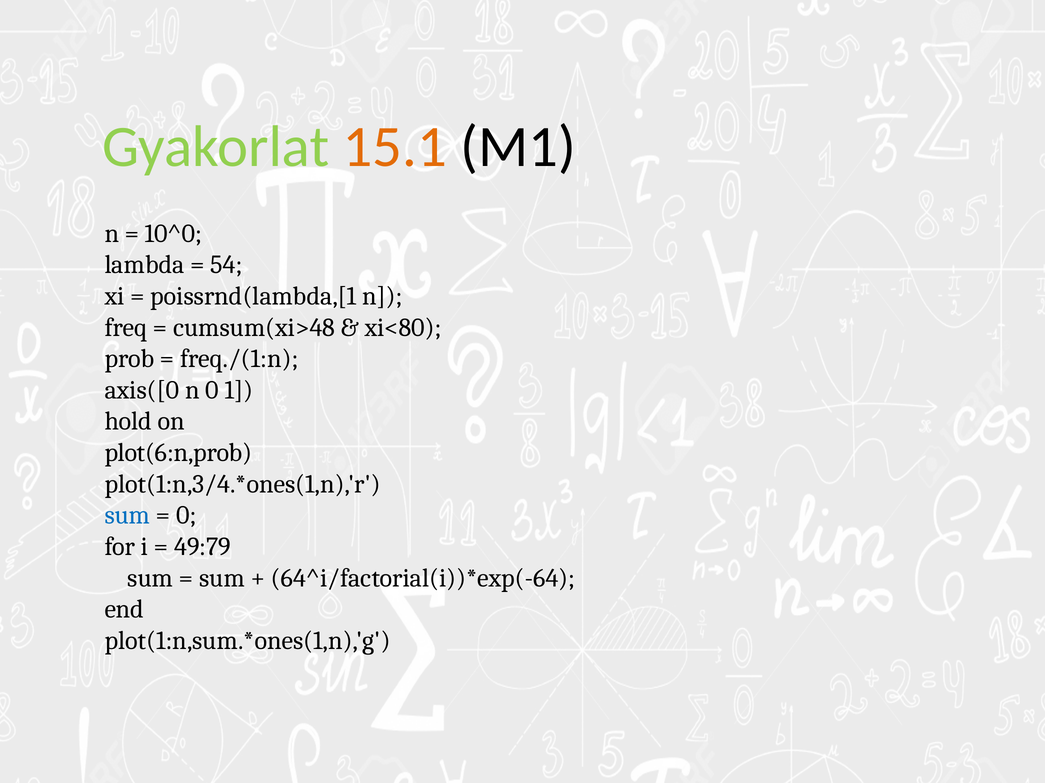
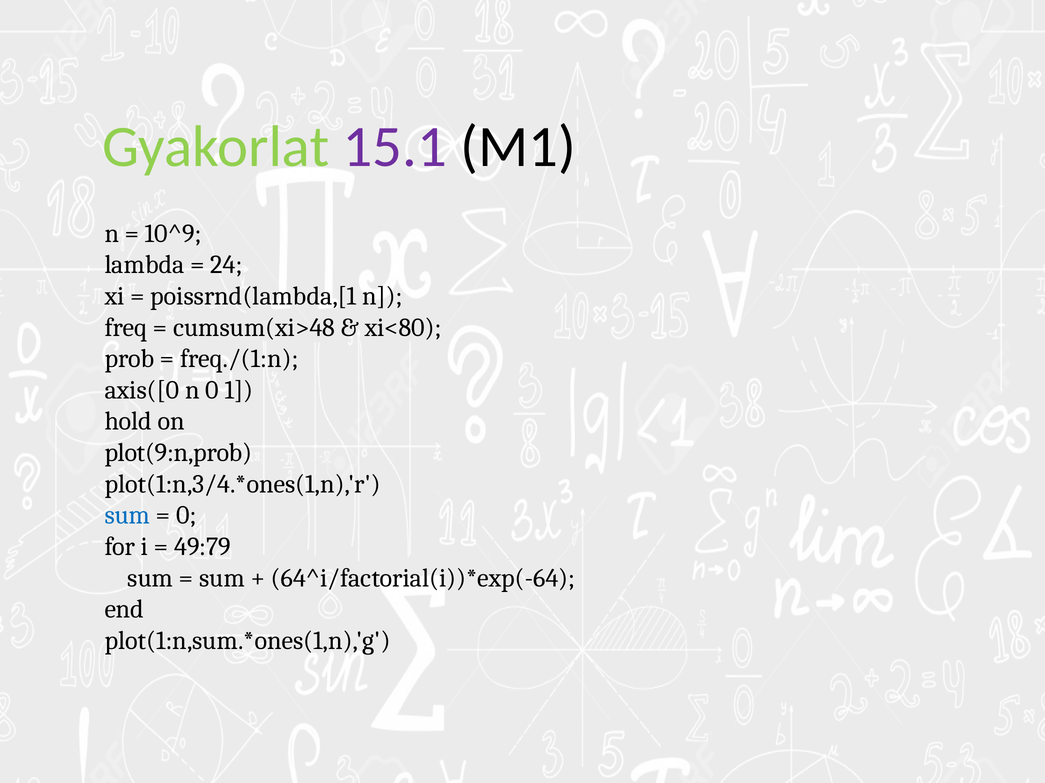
15.1 colour: orange -> purple
10^0: 10^0 -> 10^9
54: 54 -> 24
plot(6:n,prob: plot(6:n,prob -> plot(9:n,prob
